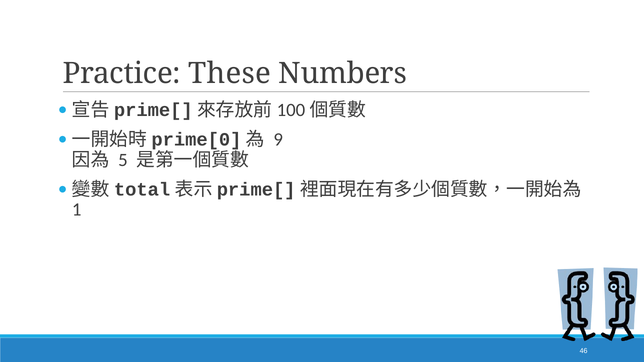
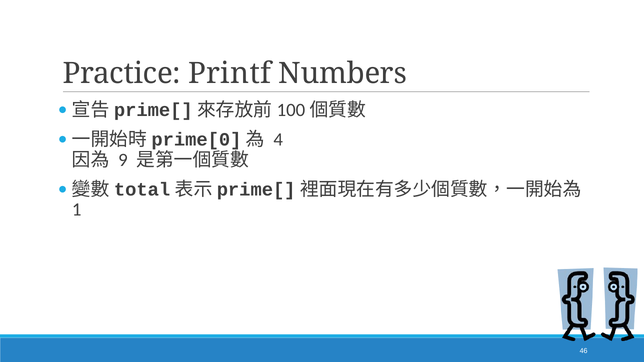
These: These -> Printf
9: 9 -> 4
5: 5 -> 9
